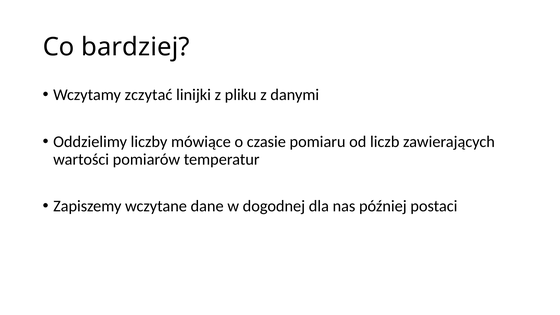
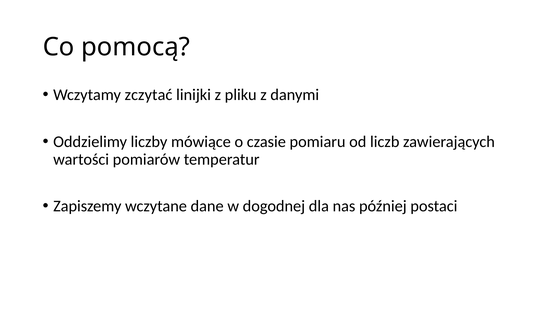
bardziej: bardziej -> pomocą
